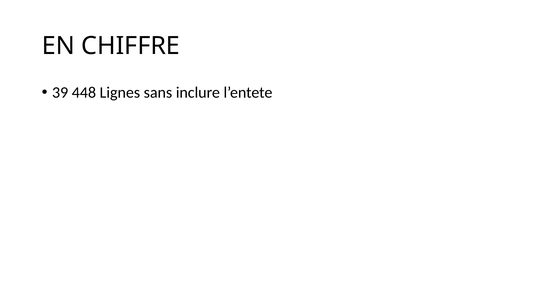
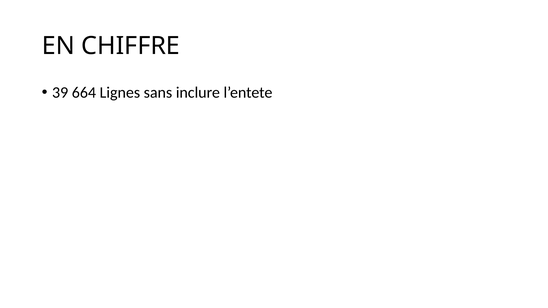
448: 448 -> 664
